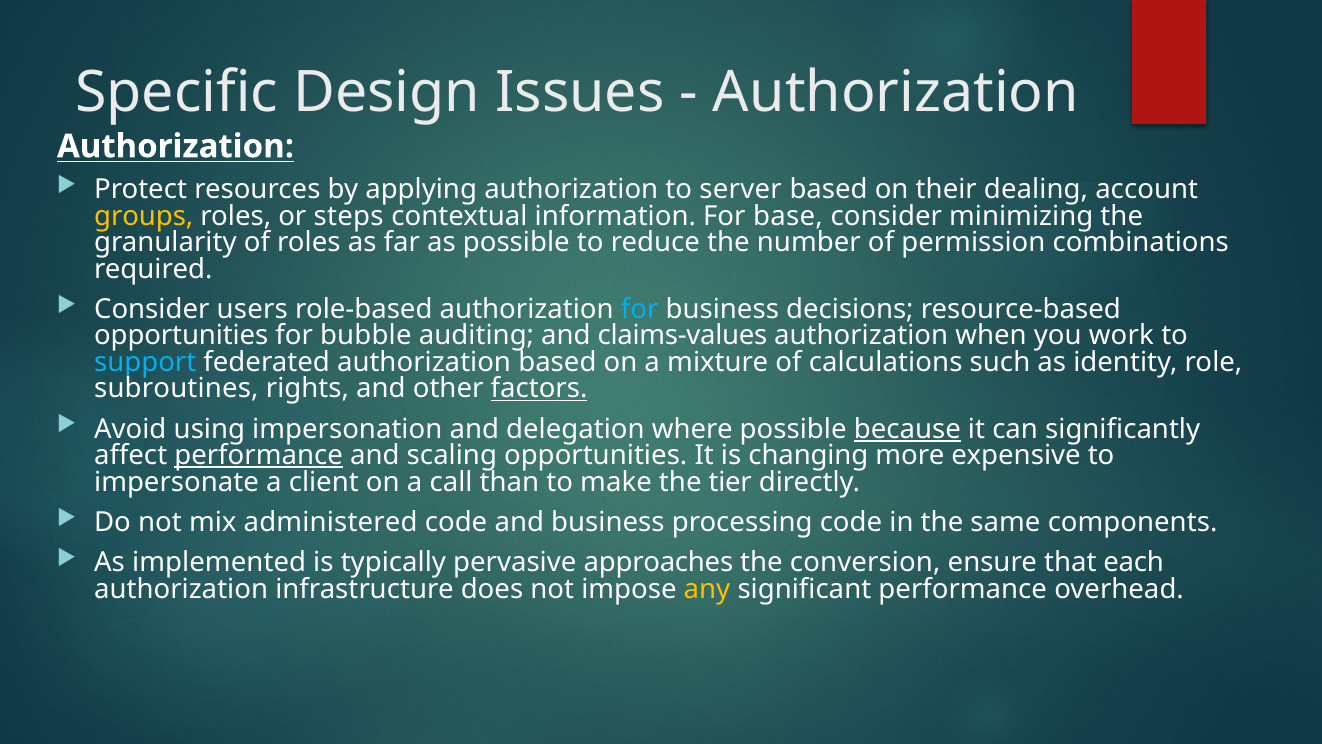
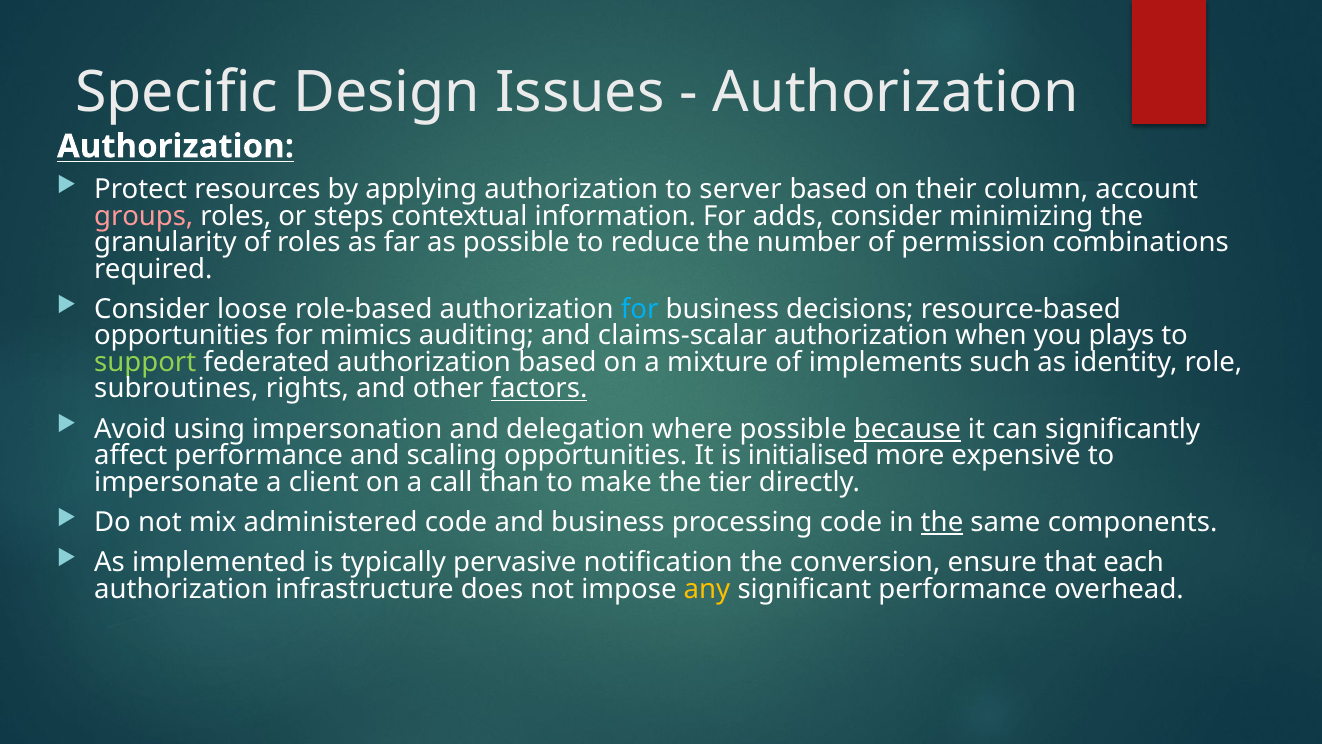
dealing: dealing -> column
groups colour: yellow -> pink
base: base -> adds
users: users -> loose
bubble: bubble -> mimics
claims-values: claims-values -> claims-scalar
work: work -> plays
support colour: light blue -> light green
calculations: calculations -> implements
performance at (259, 455) underline: present -> none
changing: changing -> initialised
the at (942, 522) underline: none -> present
approaches: approaches -> notification
